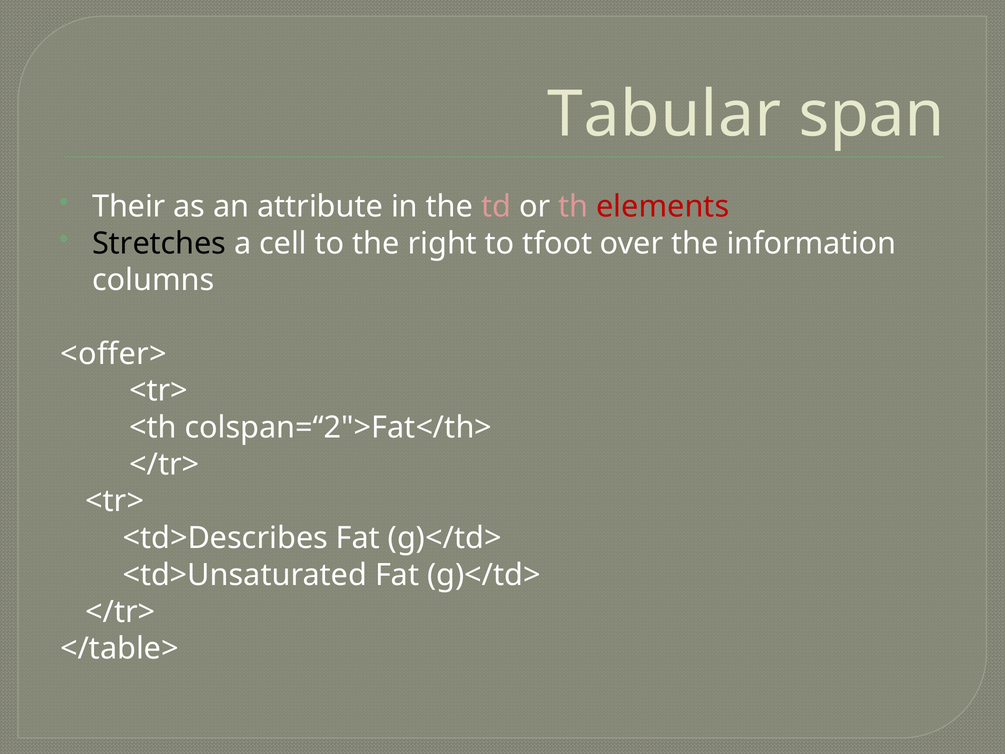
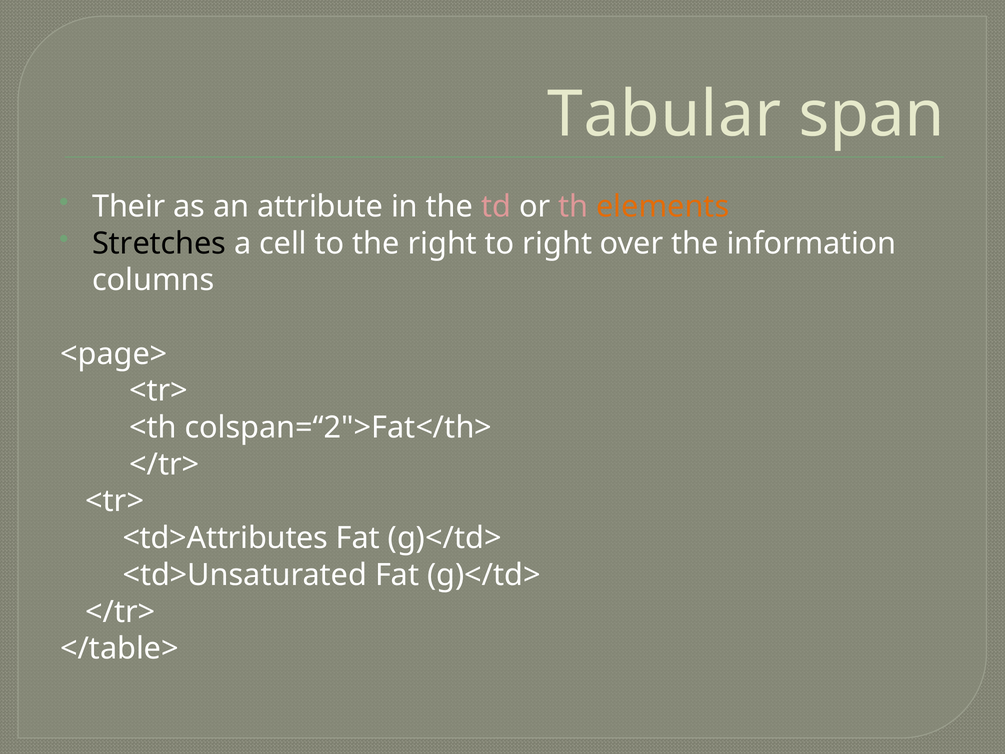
elements colour: red -> orange
to tfoot: tfoot -> right
<offer>: <offer> -> <page>
<td>Describes: <td>Describes -> <td>Attributes
